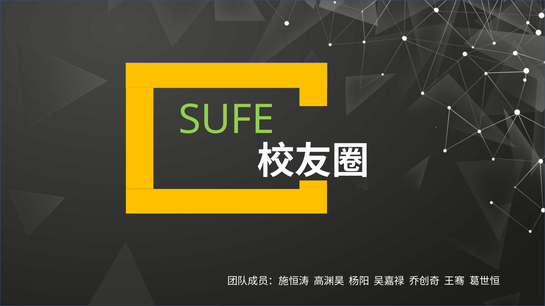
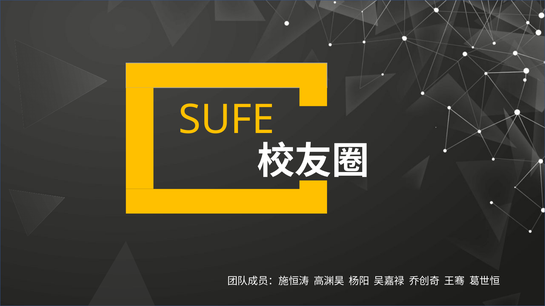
SUFE colour: light green -> yellow
